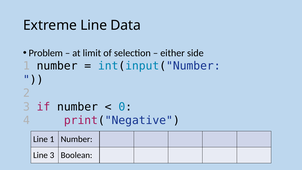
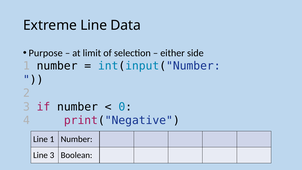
Problem: Problem -> Purpose
